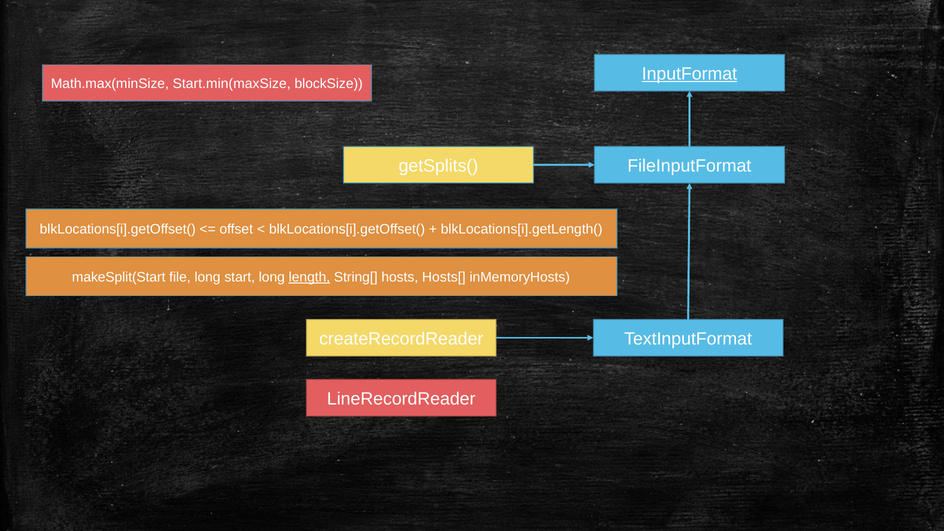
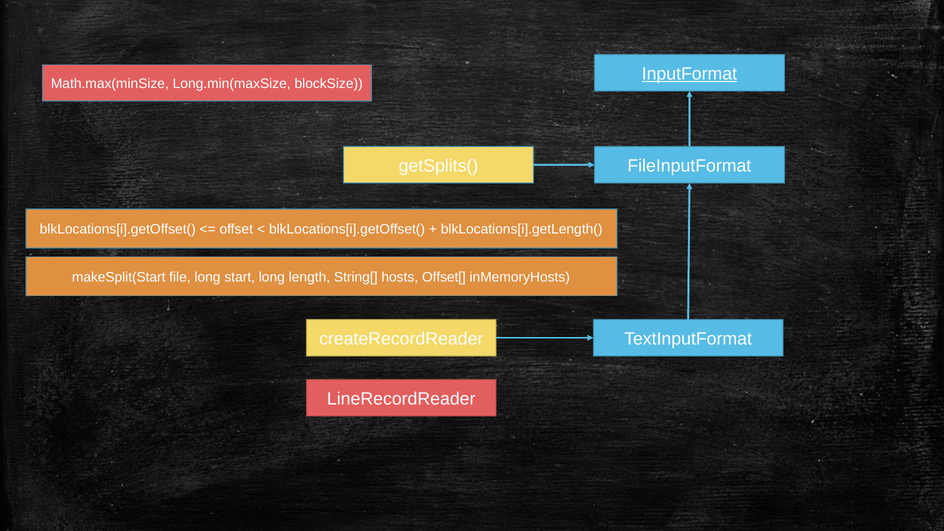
Start.min(maxSize: Start.min(maxSize -> Long.min(maxSize
length underline: present -> none
Hosts[: Hosts[ -> Offset[
